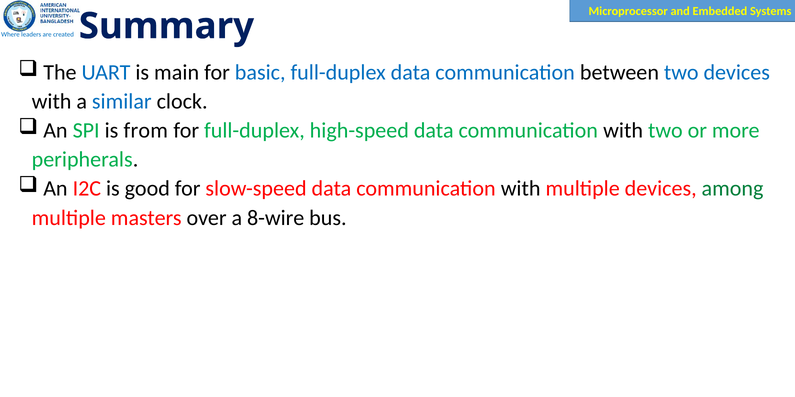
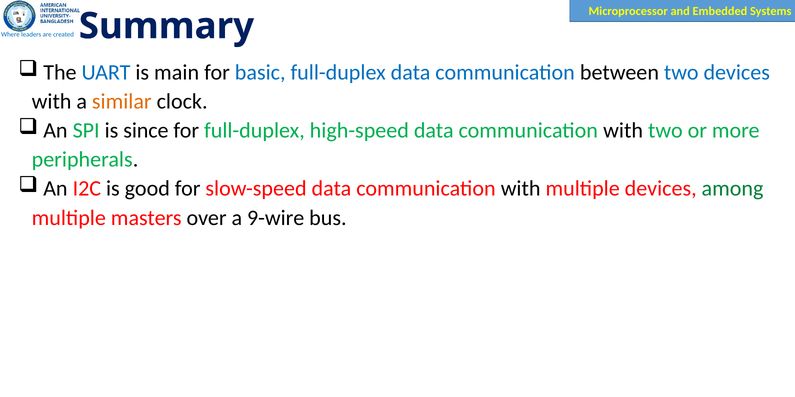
similar colour: blue -> orange
from: from -> since
8-wire: 8-wire -> 9-wire
